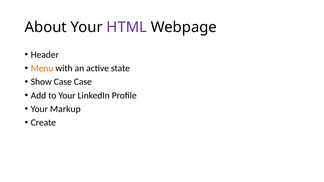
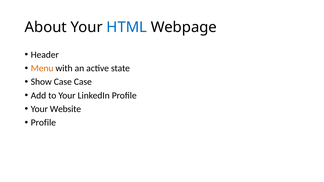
HTML colour: purple -> blue
Markup: Markup -> Website
Create at (43, 123): Create -> Profile
